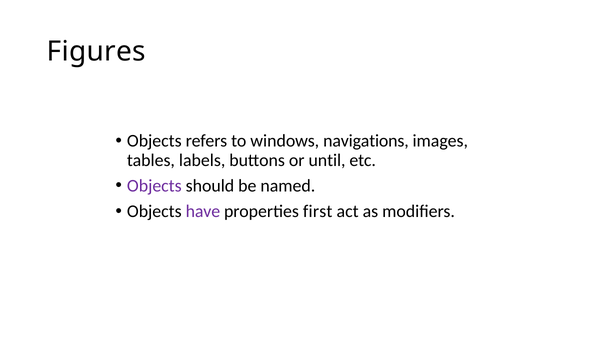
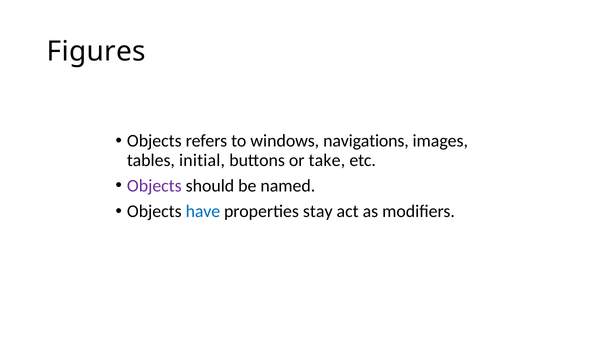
labels: labels -> initial
until: until -> take
have colour: purple -> blue
first: first -> stay
